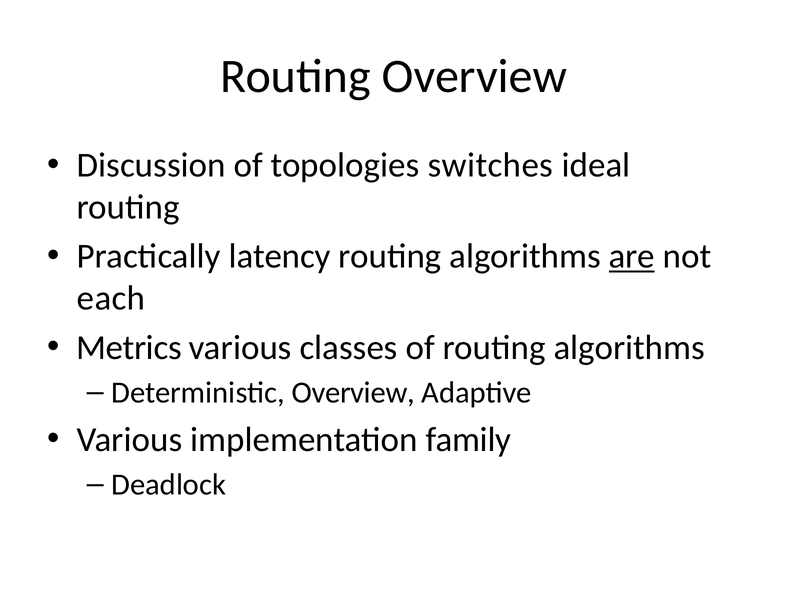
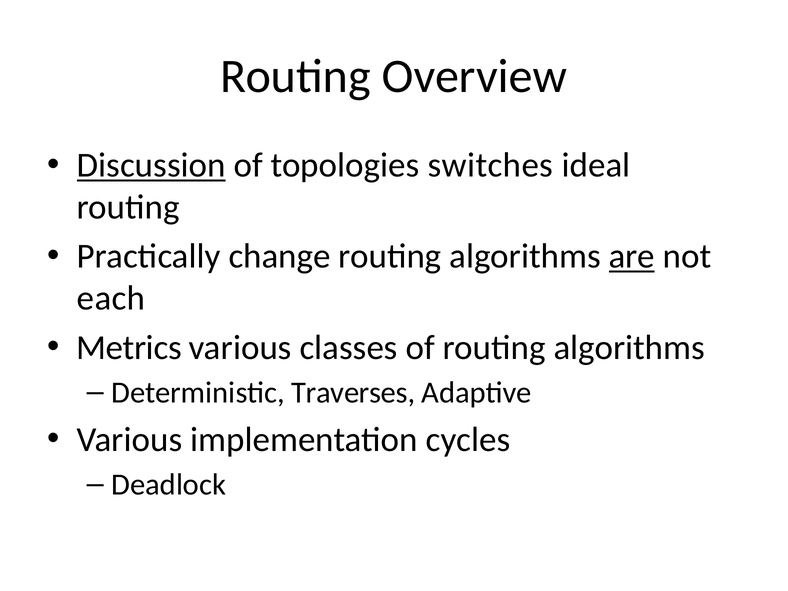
Discussion underline: none -> present
latency: latency -> change
Deterministic Overview: Overview -> Traverses
family: family -> cycles
